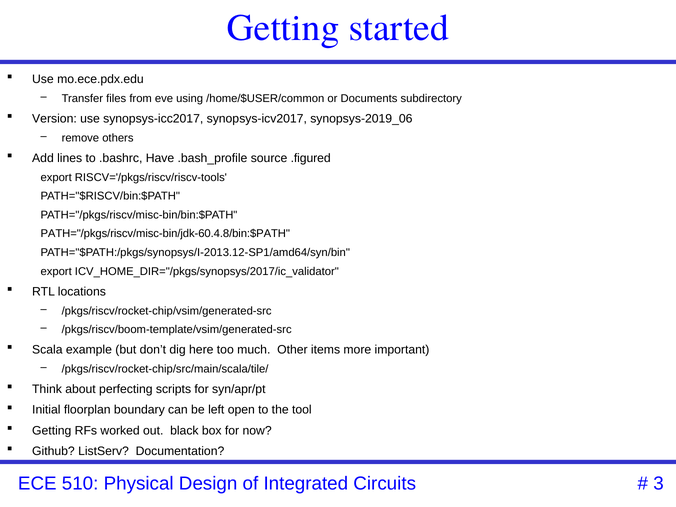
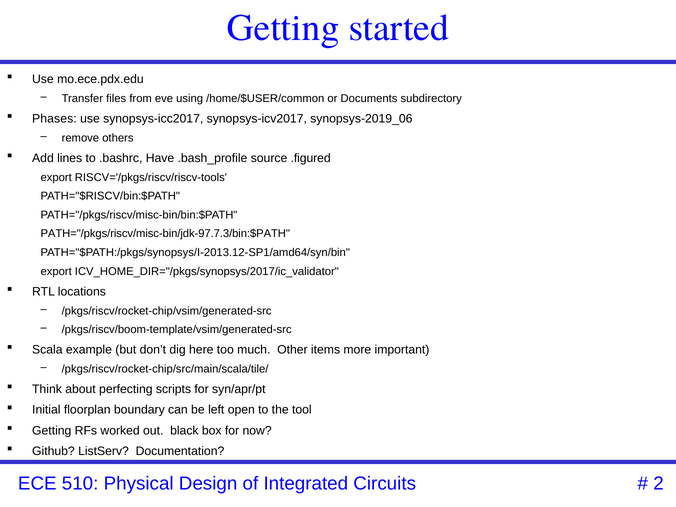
Version: Version -> Phases
PATH="/pkgs/riscv/misc-bin/jdk-60.4.8/bin:$PATH: PATH="/pkgs/riscv/misc-bin/jdk-60.4.8/bin:$PATH -> PATH="/pkgs/riscv/misc-bin/jdk-97.7.3/bin:$PATH
3: 3 -> 2
